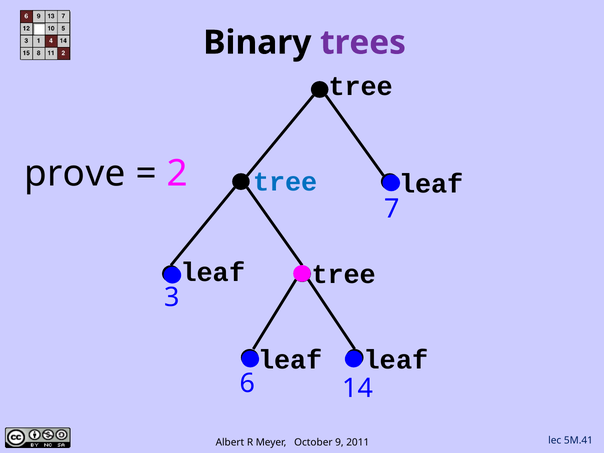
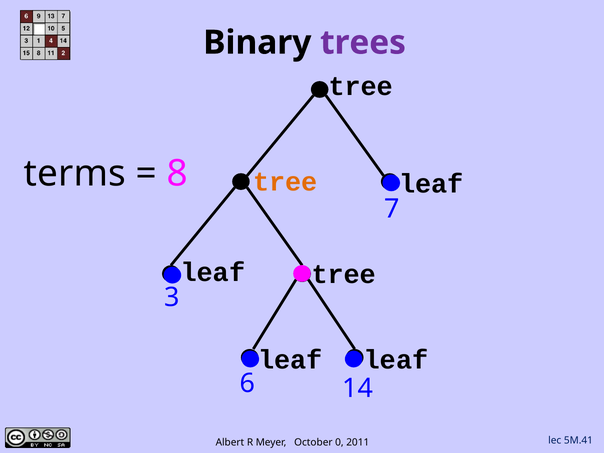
prove: prove -> terms
2: 2 -> 8
tree at (285, 182) colour: blue -> orange
9: 9 -> 0
